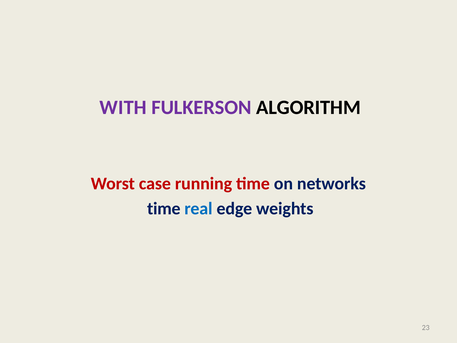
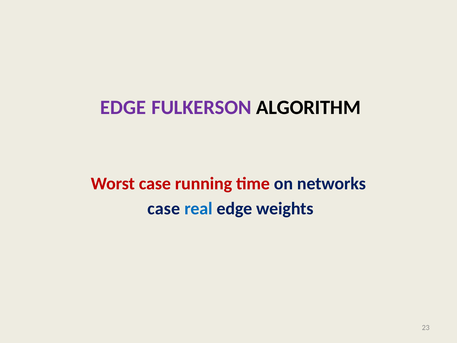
WITH at (123, 107): WITH -> EDGE
time at (164, 209): time -> case
